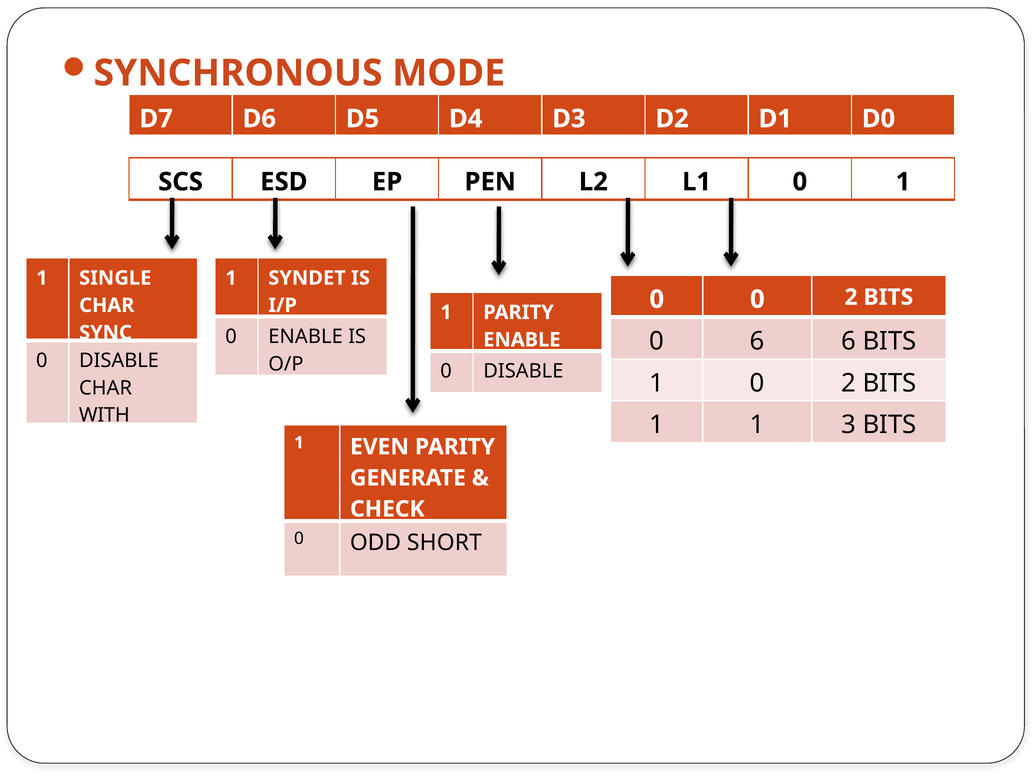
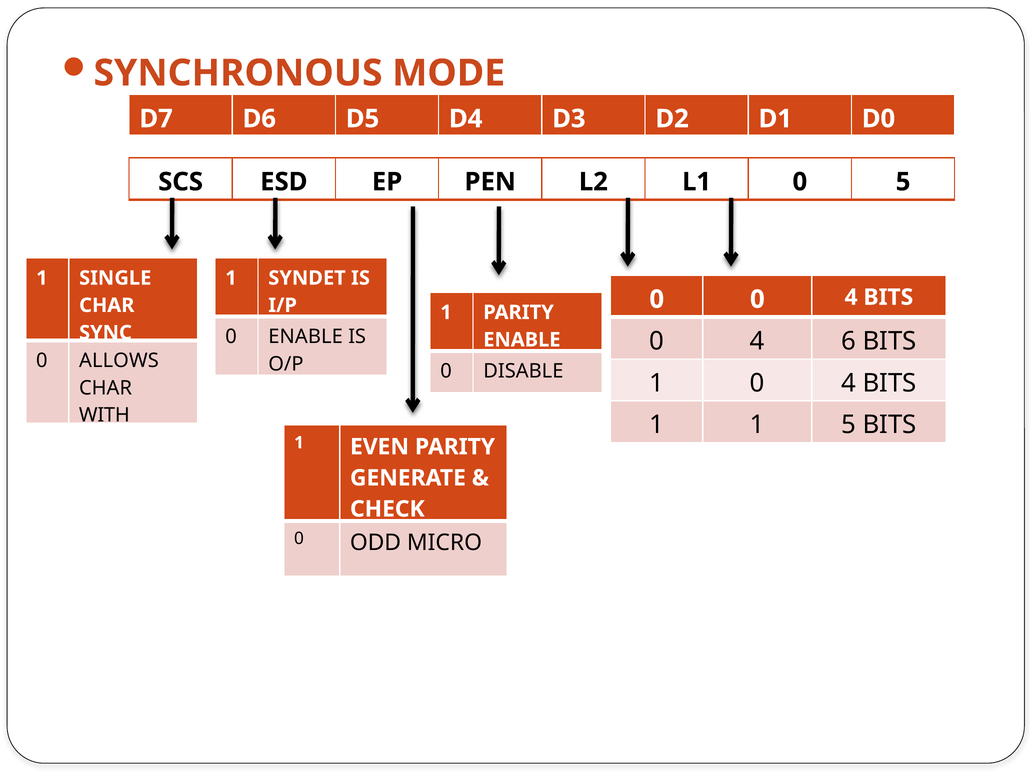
0 1: 1 -> 5
2 at (851, 297): 2 -> 4
6 at (757, 341): 6 -> 4
DISABLE at (119, 361): DISABLE -> ALLOWS
1 0 2: 2 -> 4
1 3: 3 -> 5
SHORT: SHORT -> MICRO
